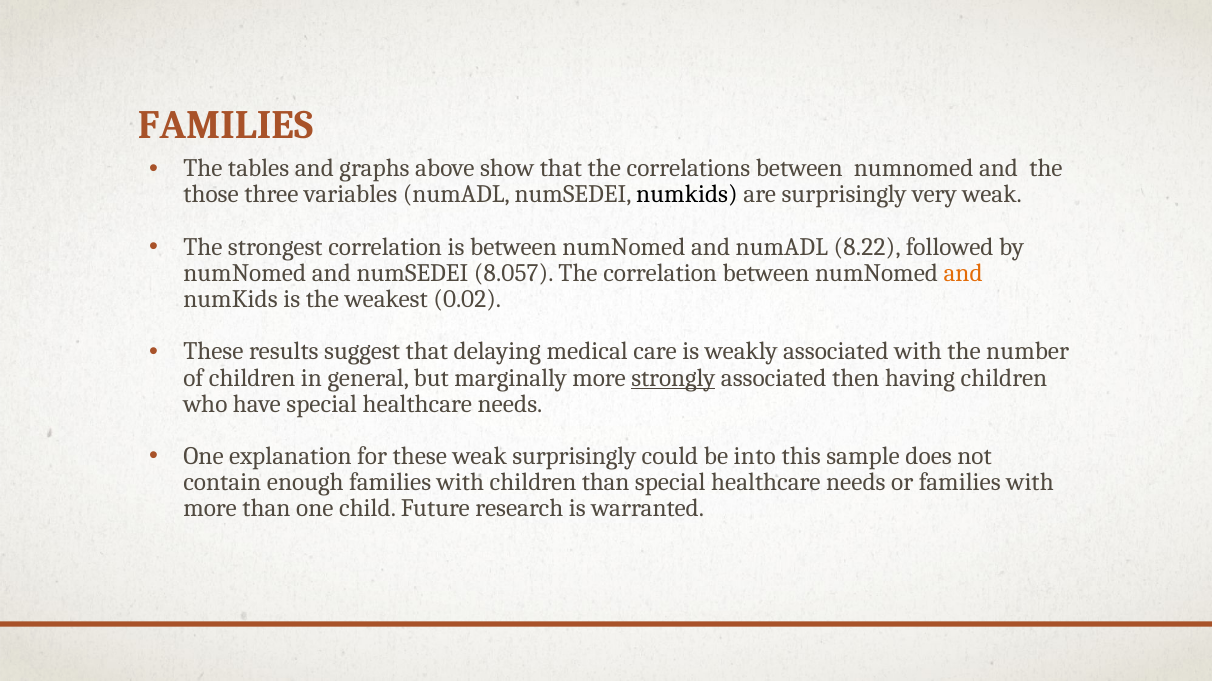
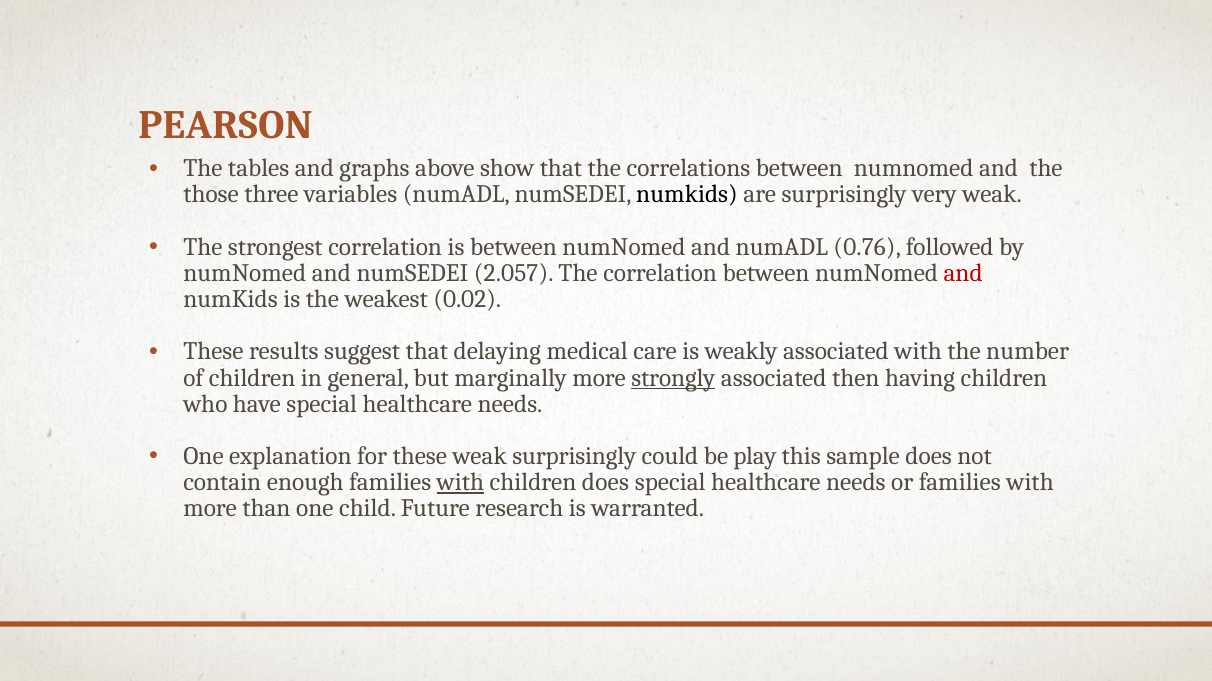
FAMILIES at (226, 125): FAMILIES -> PEARSON
8.22: 8.22 -> 0.76
8.057: 8.057 -> 2.057
and at (963, 273) colour: orange -> red
into: into -> play
with at (460, 483) underline: none -> present
children than: than -> does
